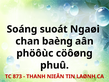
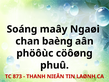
suoát: suoát -> maây
